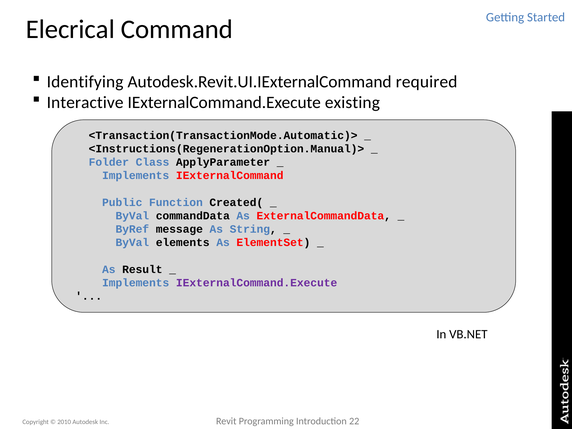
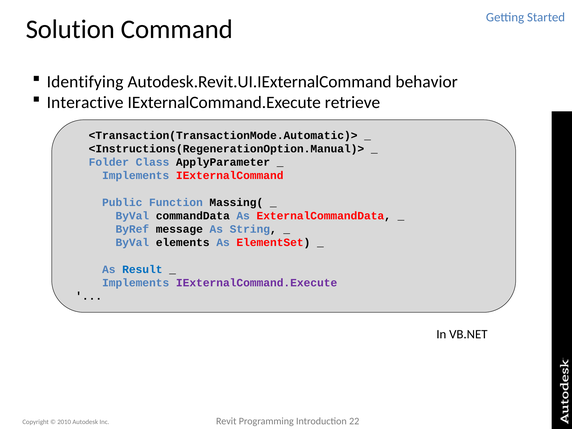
Elecrical: Elecrical -> Solution
required: required -> behavior
existing: existing -> retrieve
Created(: Created( -> Massing(
Result colour: black -> blue
